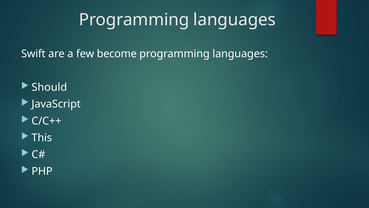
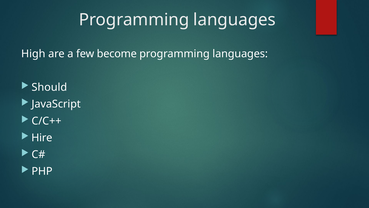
Swift: Swift -> High
This: This -> Hire
